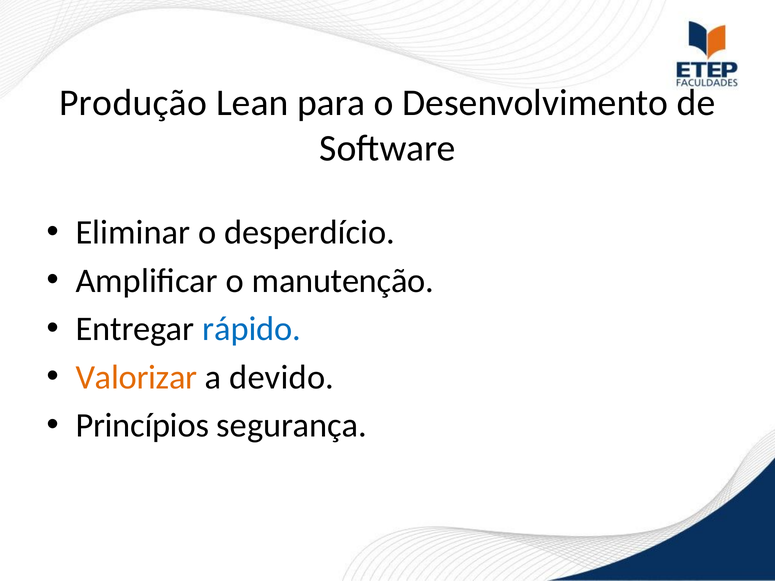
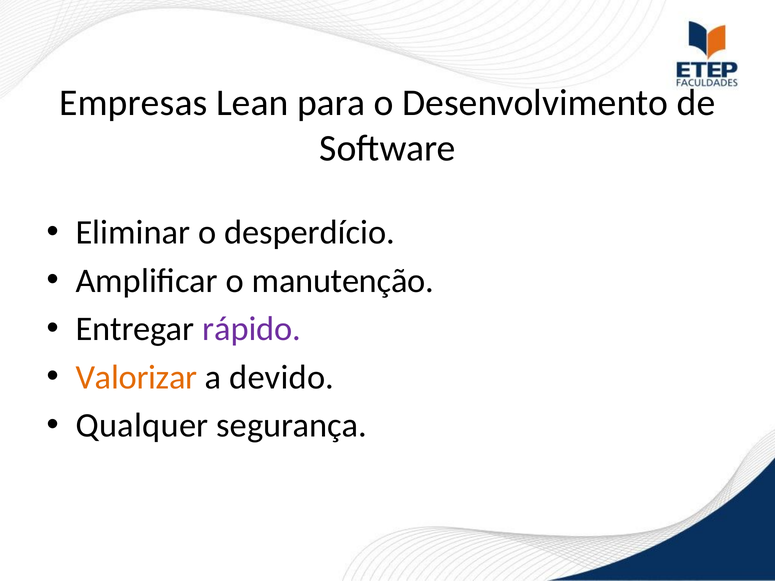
Produção: Produção -> Empresas
rápido colour: blue -> purple
Princípios: Princípios -> Qualquer
